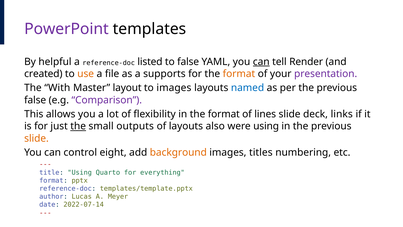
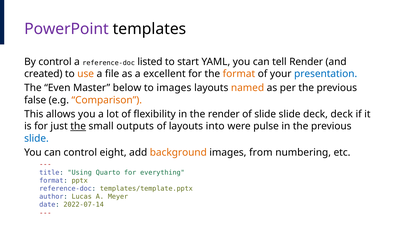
By helpful: helpful -> control
to false: false -> start
can at (261, 62) underline: present -> none
supports: supports -> excellent
presentation colour: purple -> blue
With: With -> Even
layout: layout -> below
named colour: blue -> orange
Comparison colour: purple -> orange
in the format: format -> render
of lines: lines -> slide
deck links: links -> deck
also: also -> into
were using: using -> pulse
slide at (36, 138) colour: orange -> blue
titles: titles -> from
